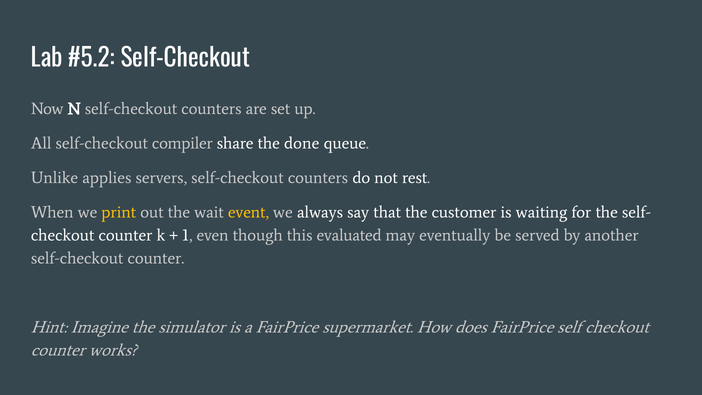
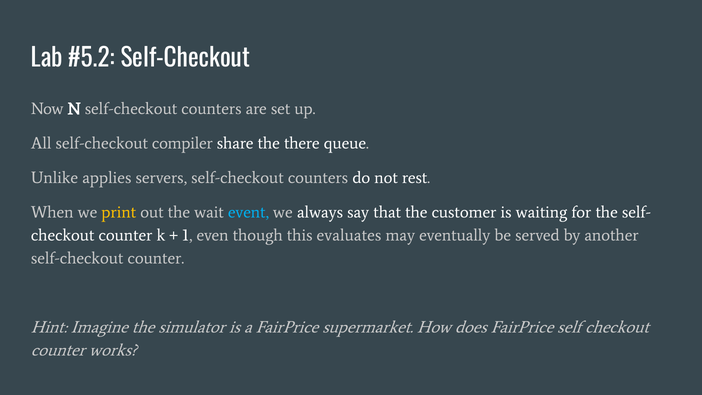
done: done -> there
event colour: yellow -> light blue
evaluated: evaluated -> evaluates
